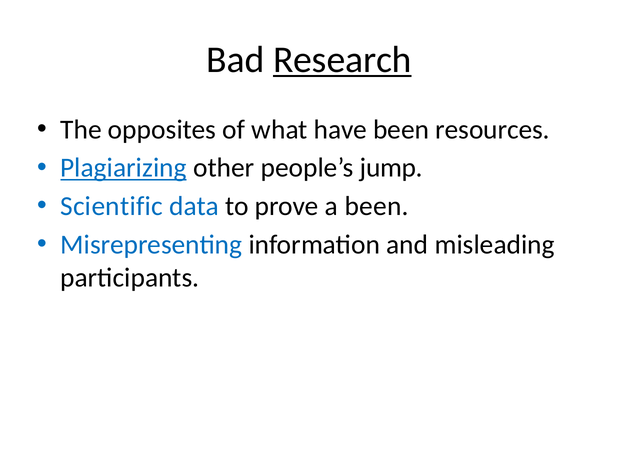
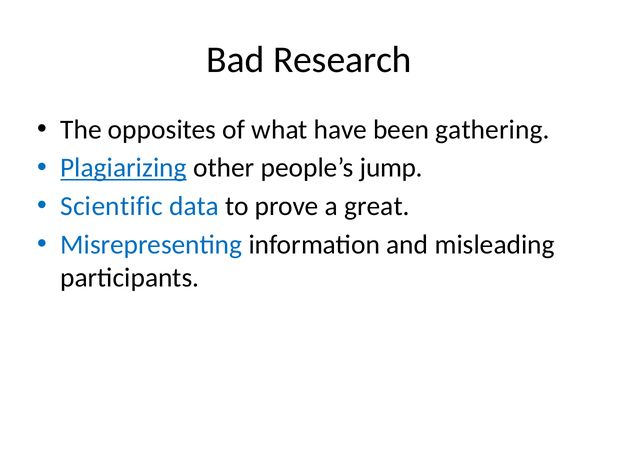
Research underline: present -> none
resources: resources -> gathering
a been: been -> great
